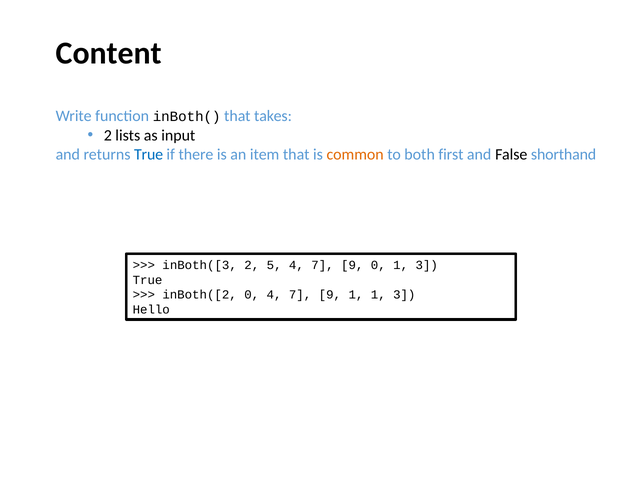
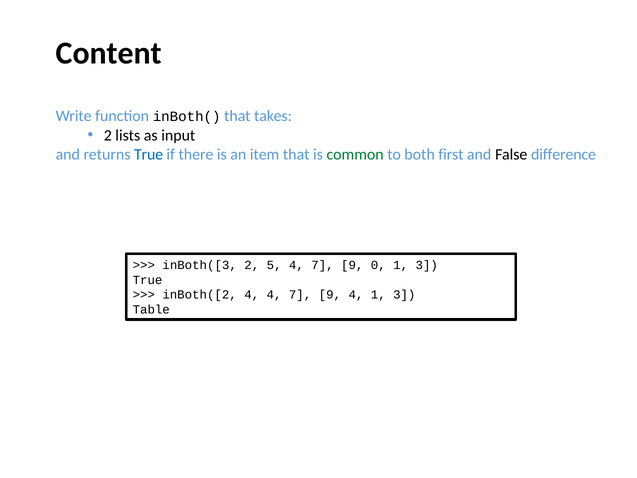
common colour: orange -> green
shorthand: shorthand -> difference
inBoth([2 0: 0 -> 4
9 1: 1 -> 4
Hello: Hello -> Table
